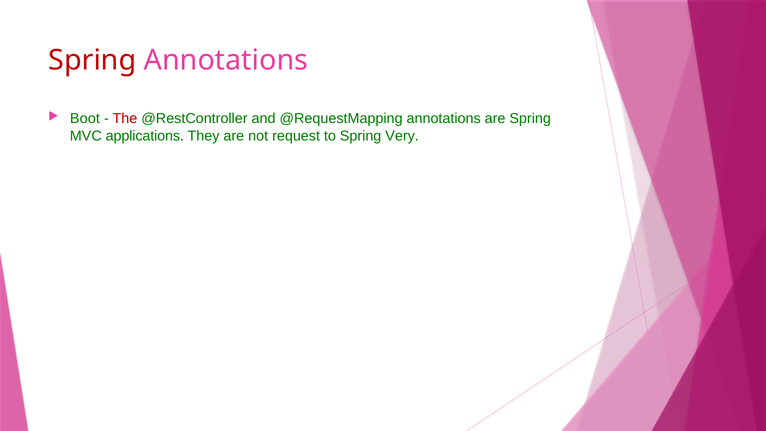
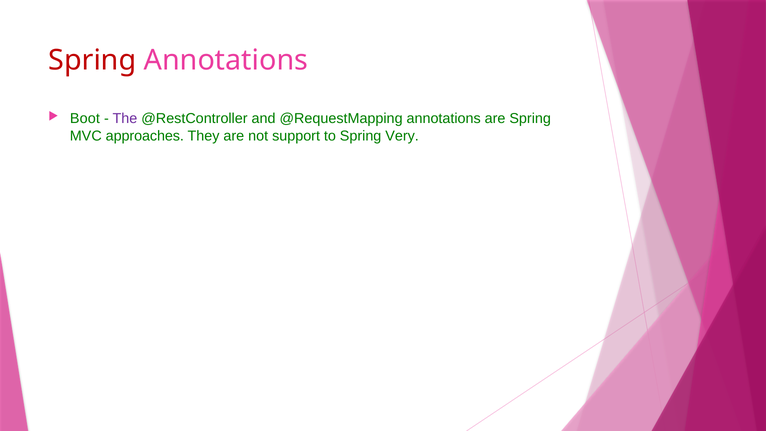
The colour: red -> purple
applications: applications -> approaches
request: request -> support
